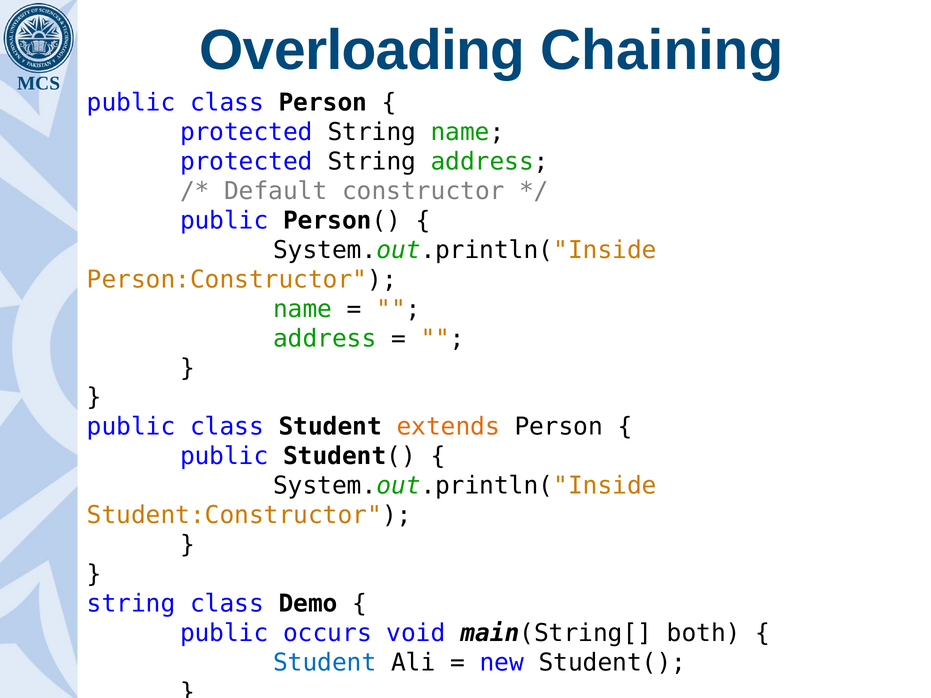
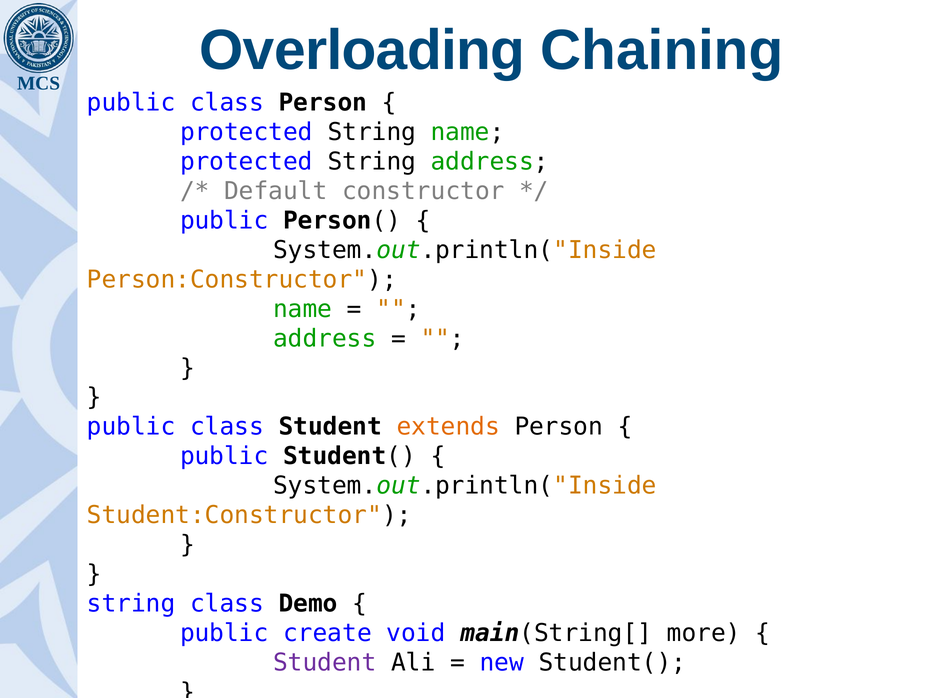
occurs: occurs -> create
both: both -> more
Student at (325, 663) colour: blue -> purple
